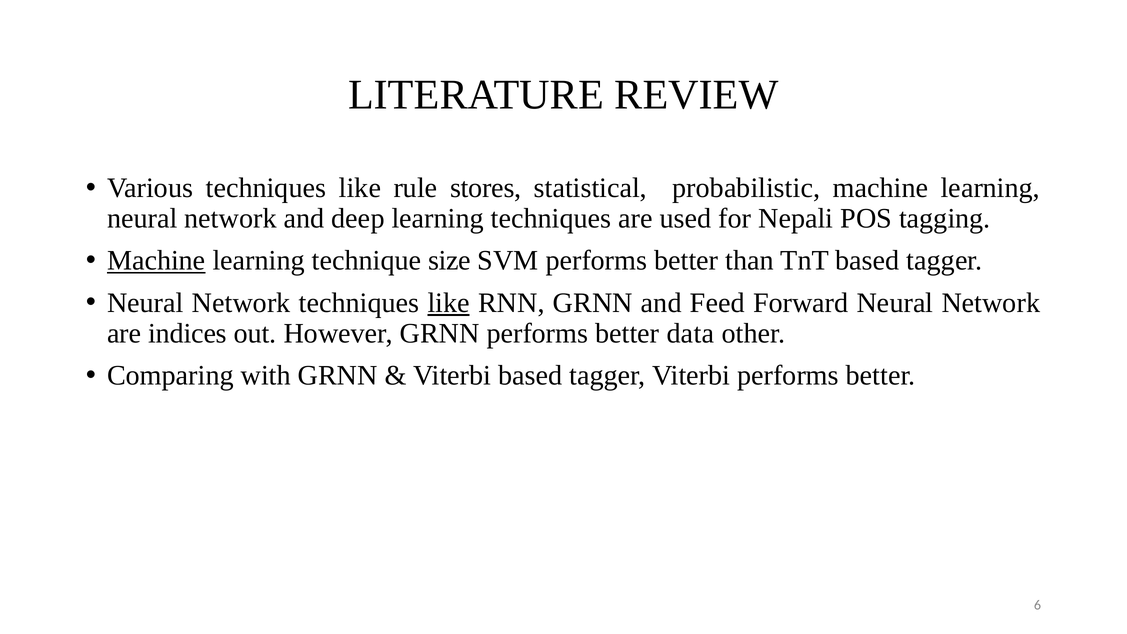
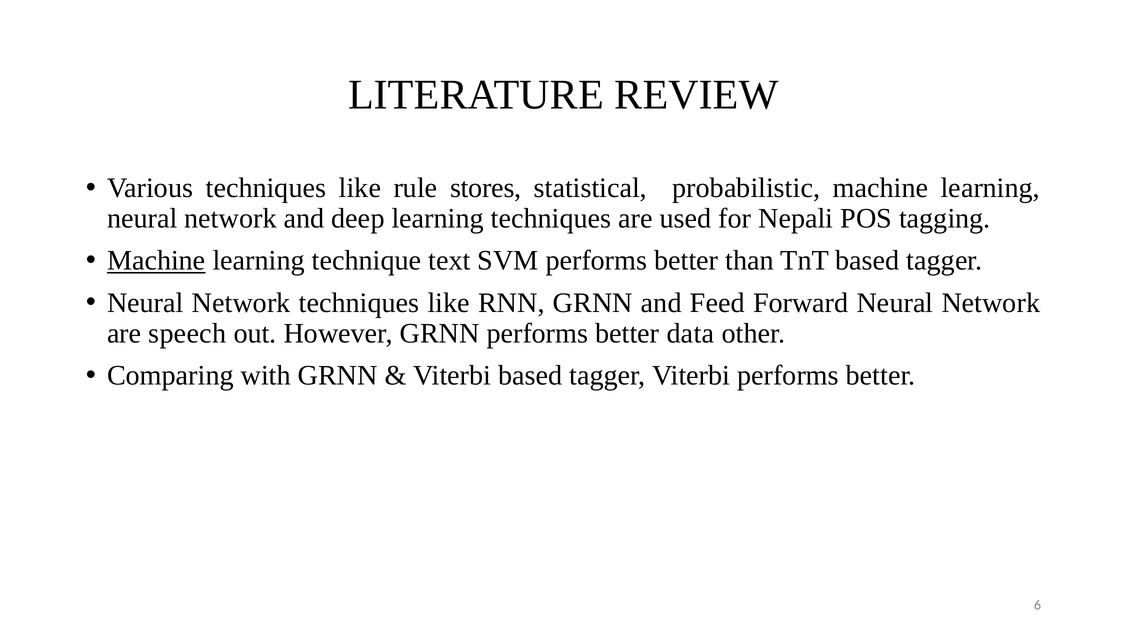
size: size -> text
like at (449, 303) underline: present -> none
indices: indices -> speech
